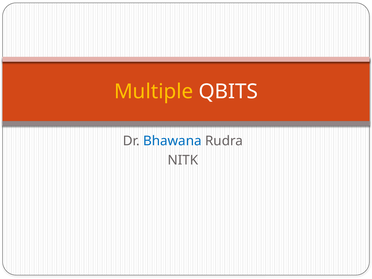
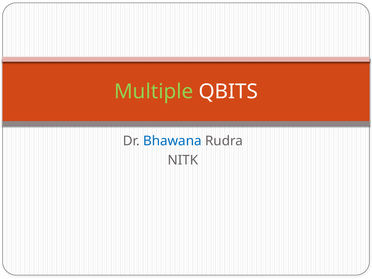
Multiple colour: yellow -> light green
